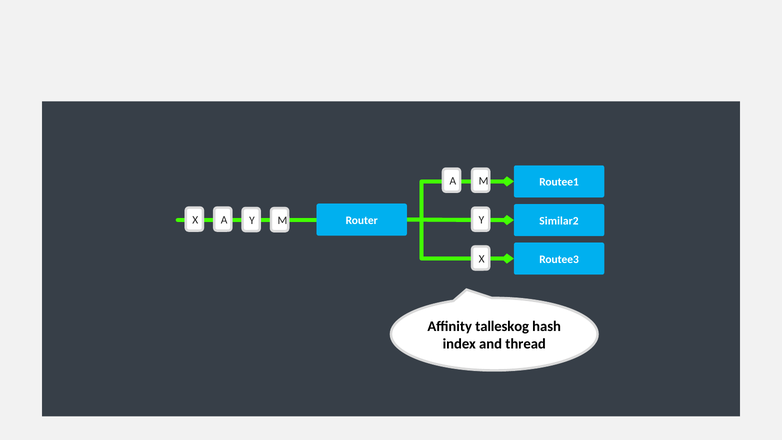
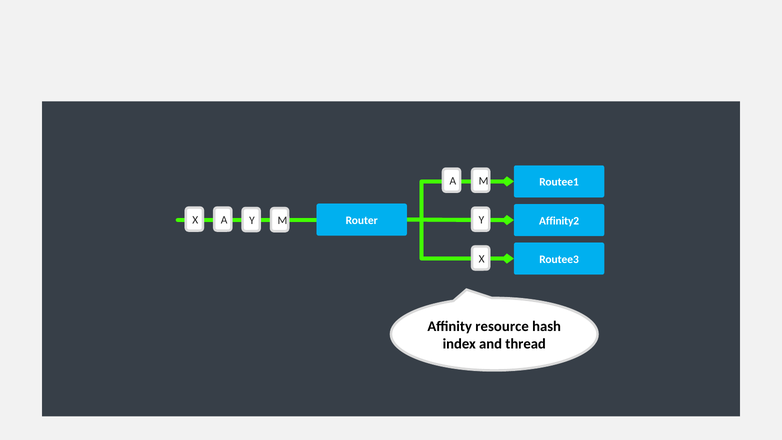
Similar2: Similar2 -> Affinity2
talleskog: talleskog -> resource
